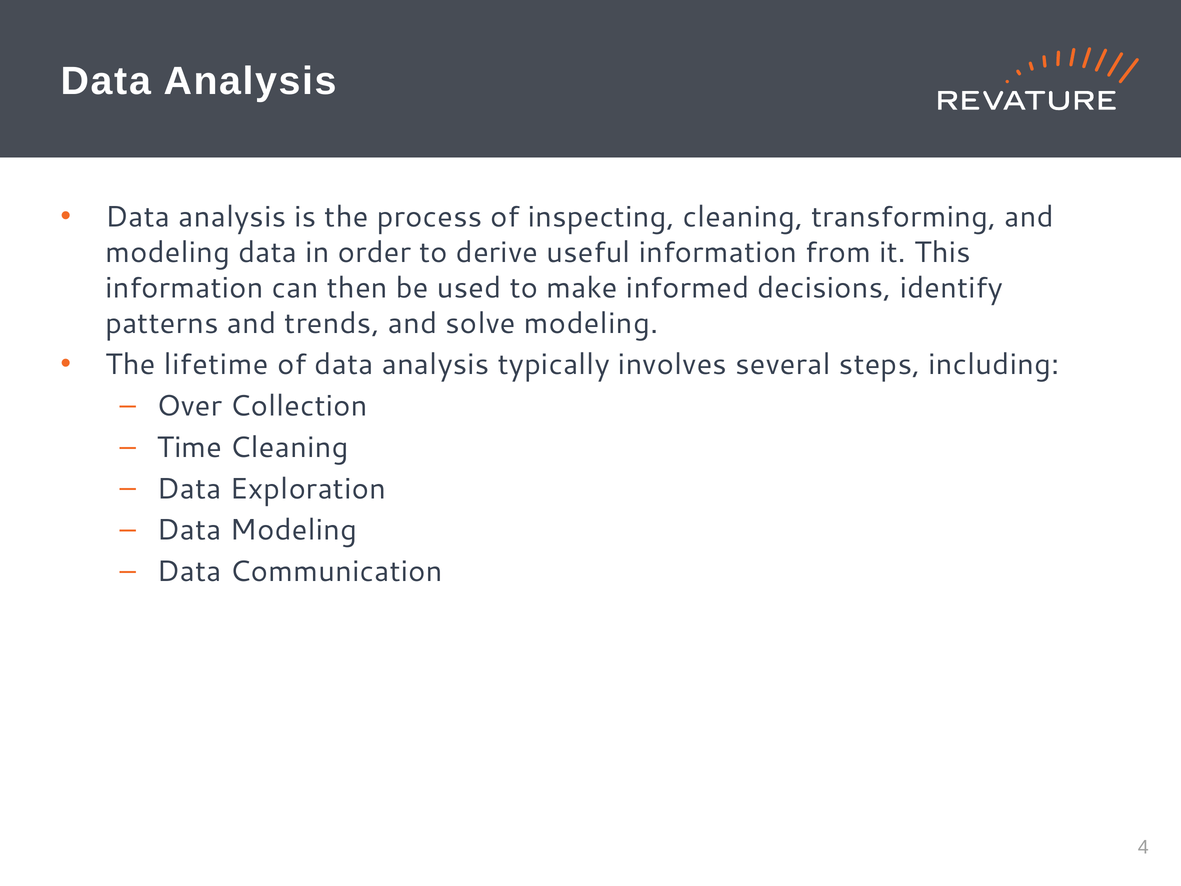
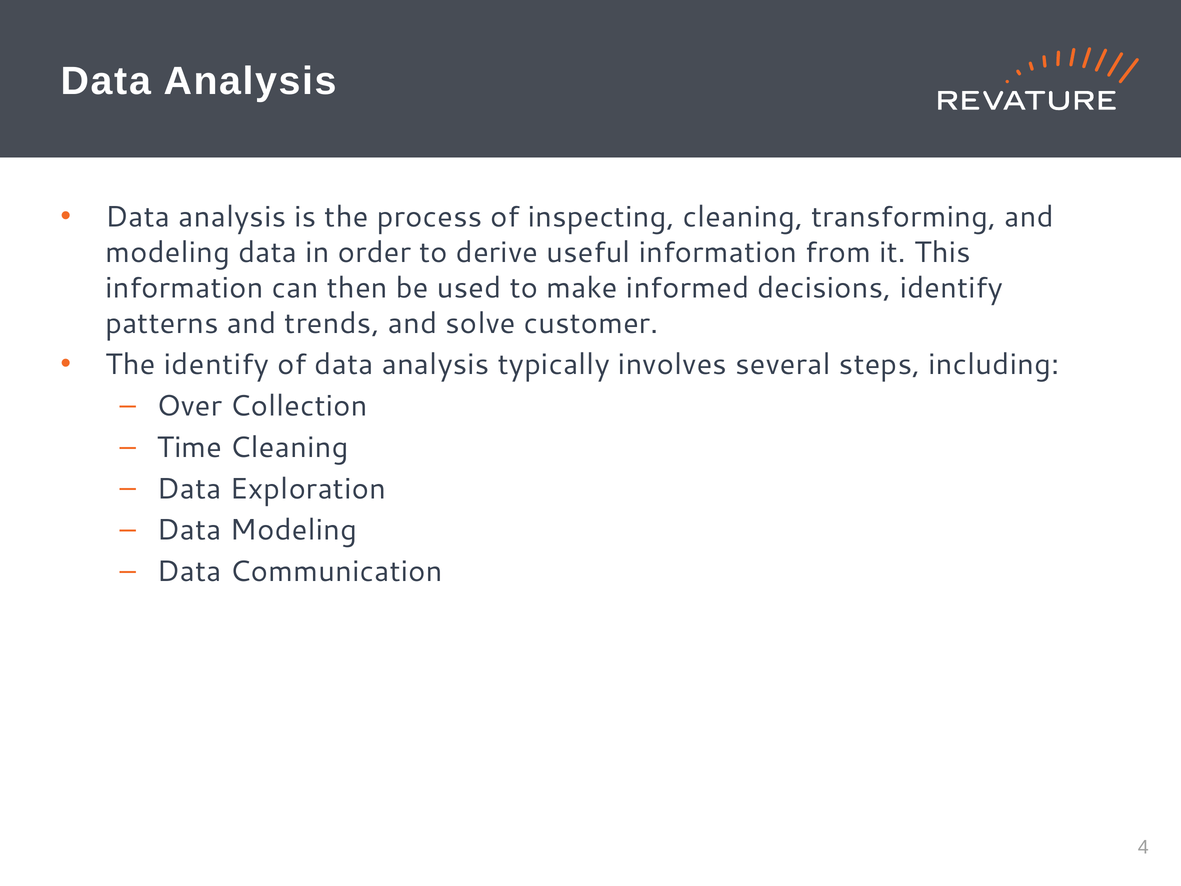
solve modeling: modeling -> customer
The lifetime: lifetime -> identify
